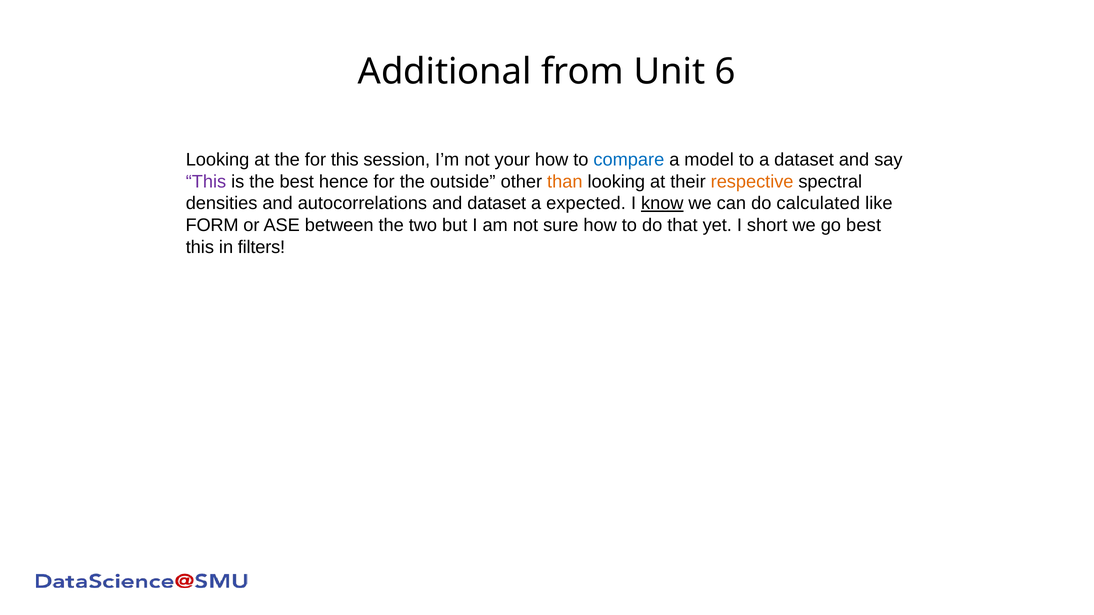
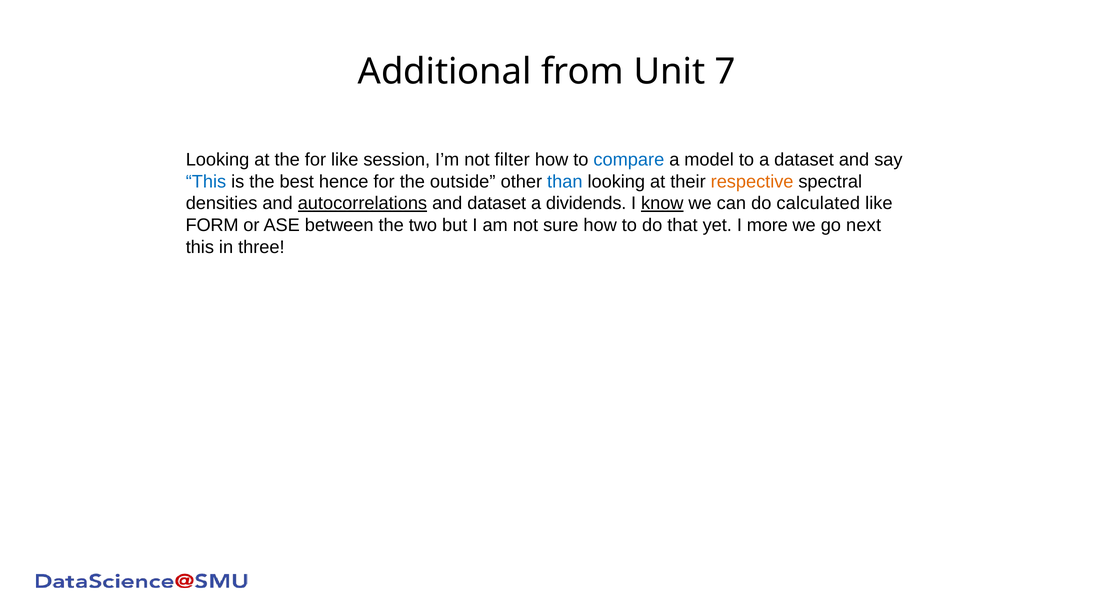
6: 6 -> 7
for this: this -> like
your: your -> filter
This at (206, 182) colour: purple -> blue
than colour: orange -> blue
autocorrelations underline: none -> present
expected: expected -> dividends
short: short -> more
go best: best -> next
filters: filters -> three
